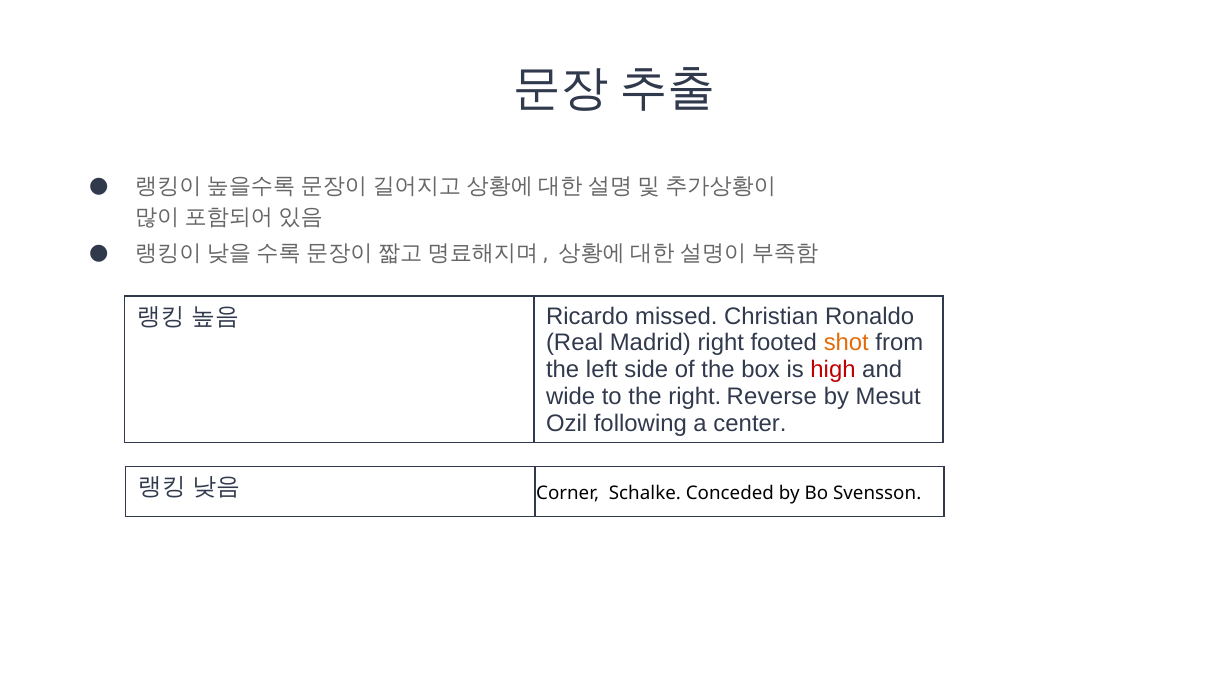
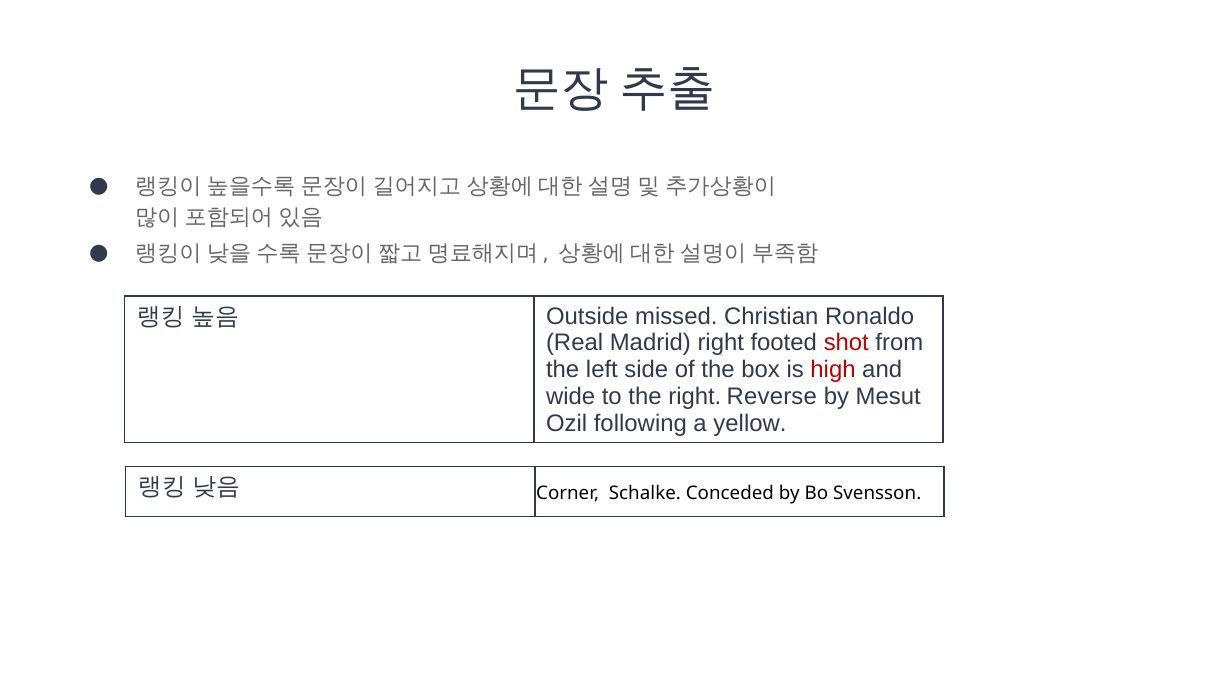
Ricardo: Ricardo -> Outside
shot colour: orange -> red
center: center -> yellow
